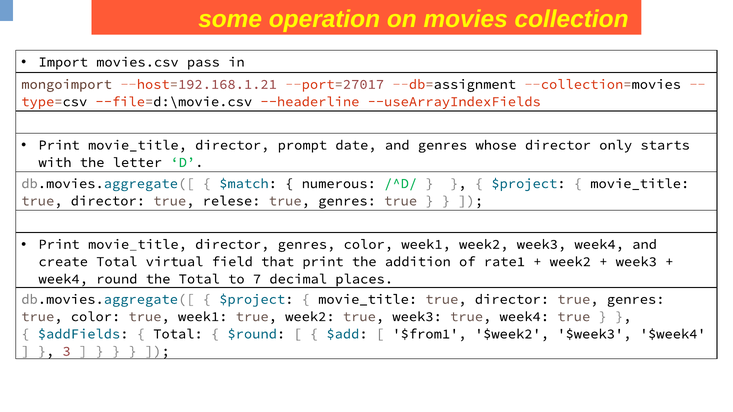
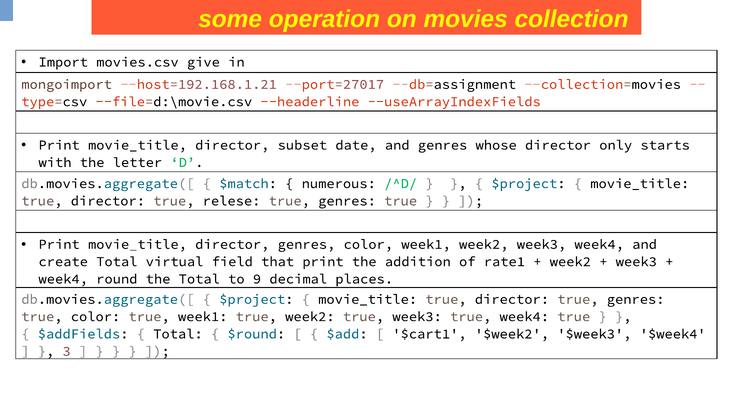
pass: pass -> give
prompt: prompt -> subset
7: 7 -> 9
$from1: $from1 -> $cart1
